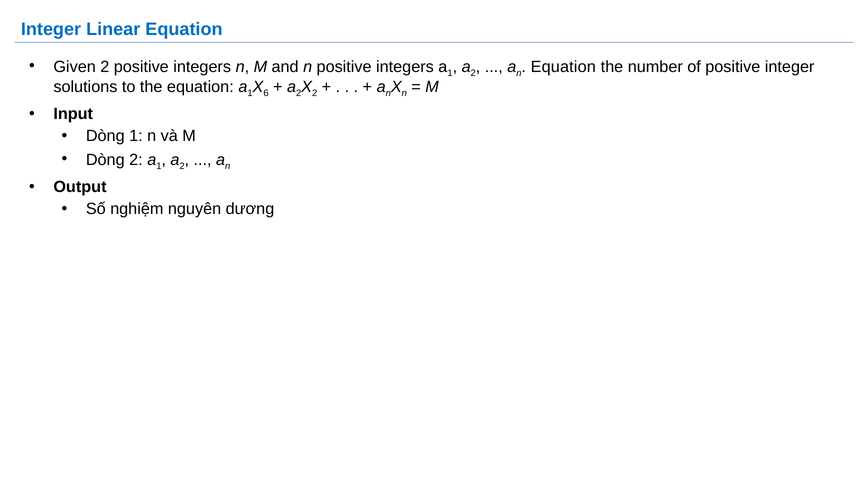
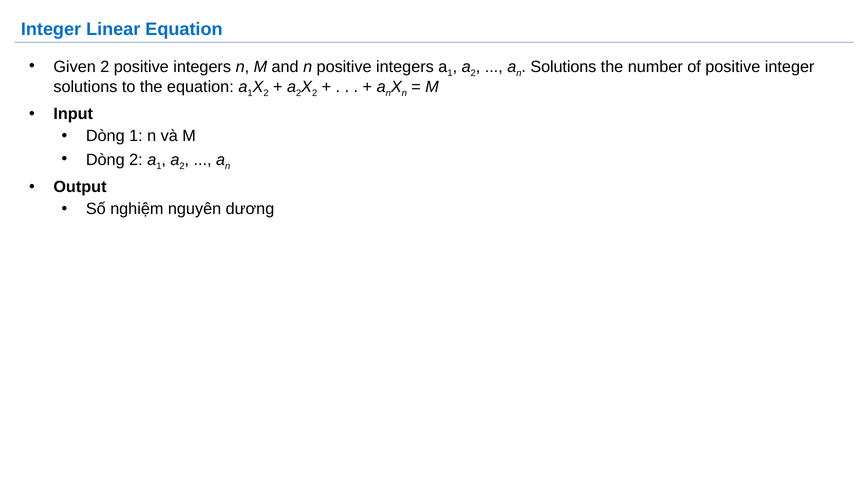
Equation at (563, 67): Equation -> Solutions
6 at (266, 93): 6 -> 2
